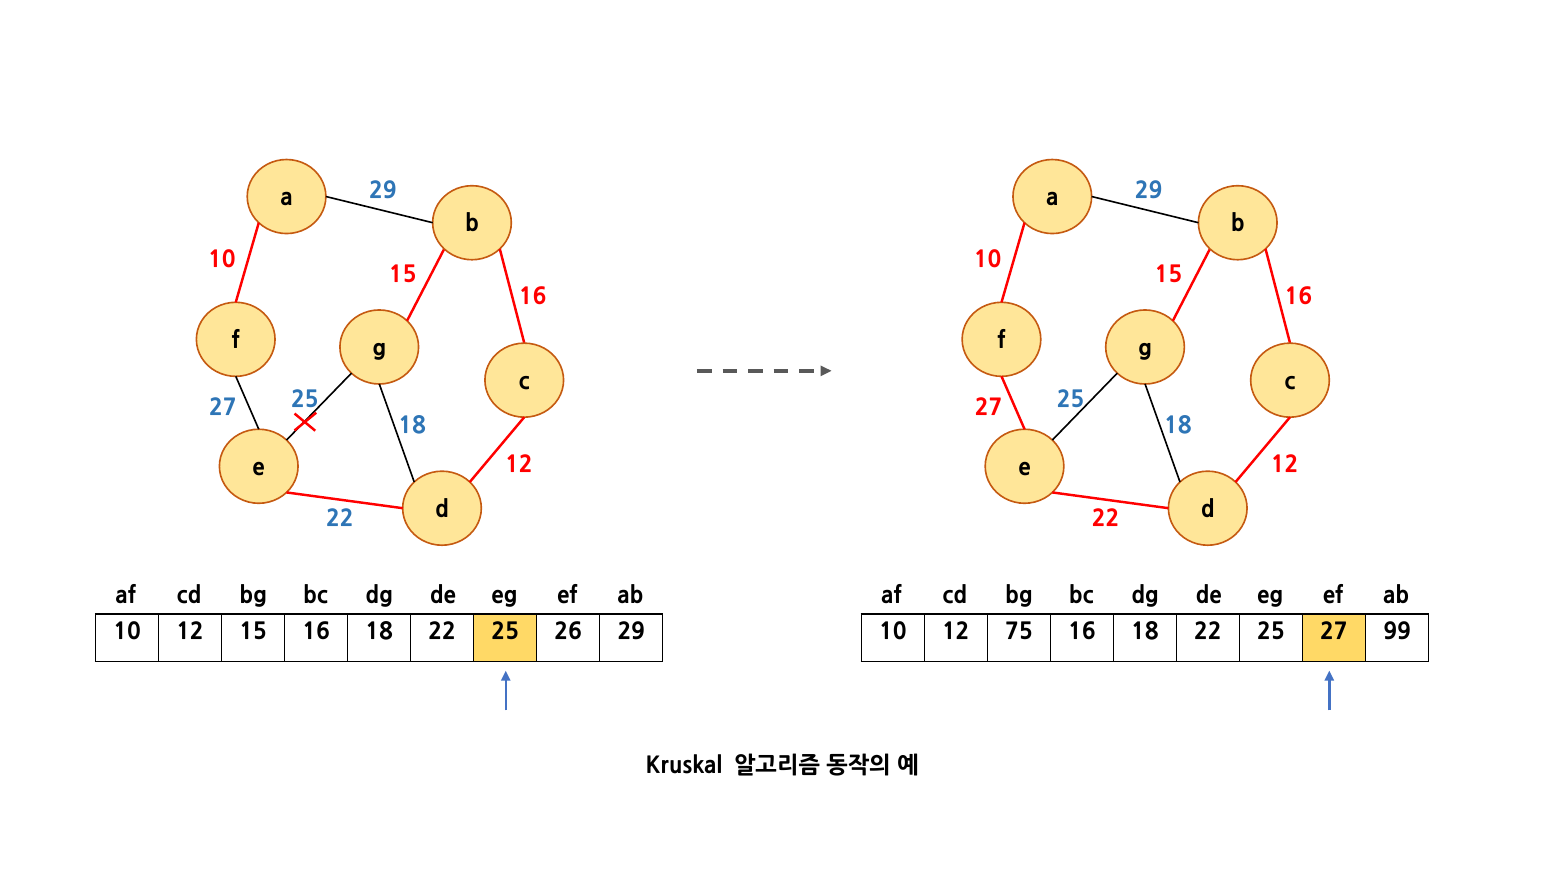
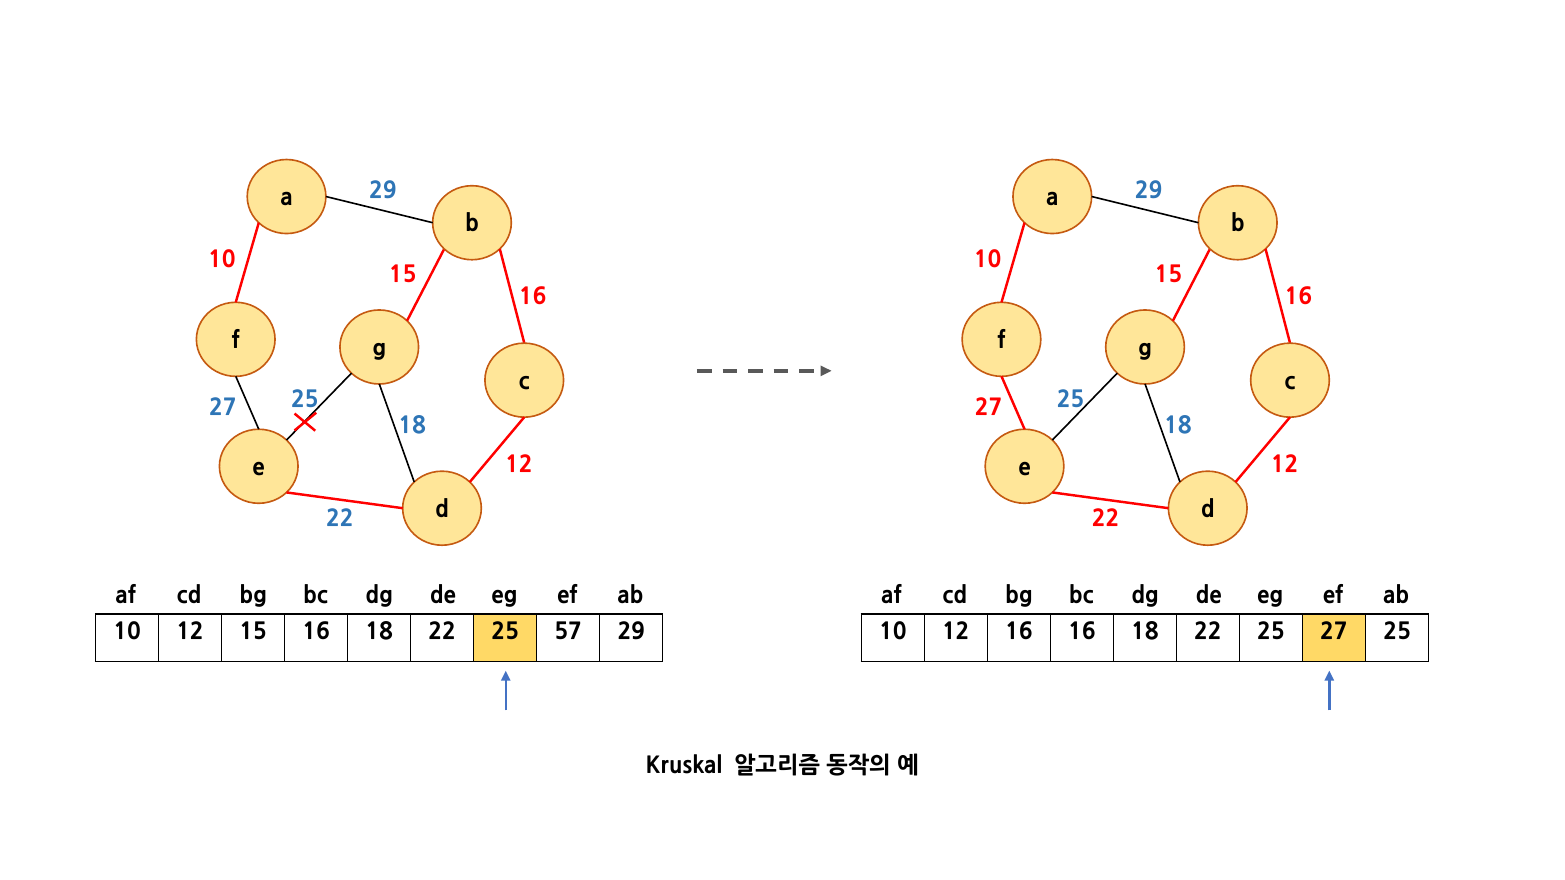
26: 26 -> 57
12 75: 75 -> 16
27 99: 99 -> 25
